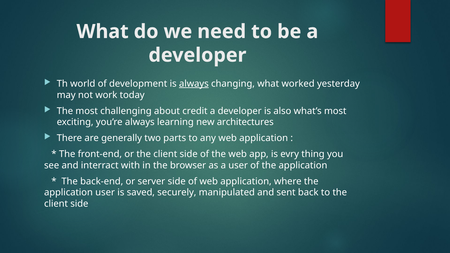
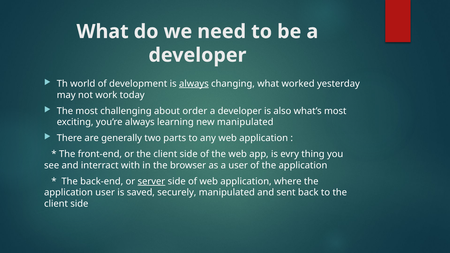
credit: credit -> order
new architectures: architectures -> manipulated
server underline: none -> present
